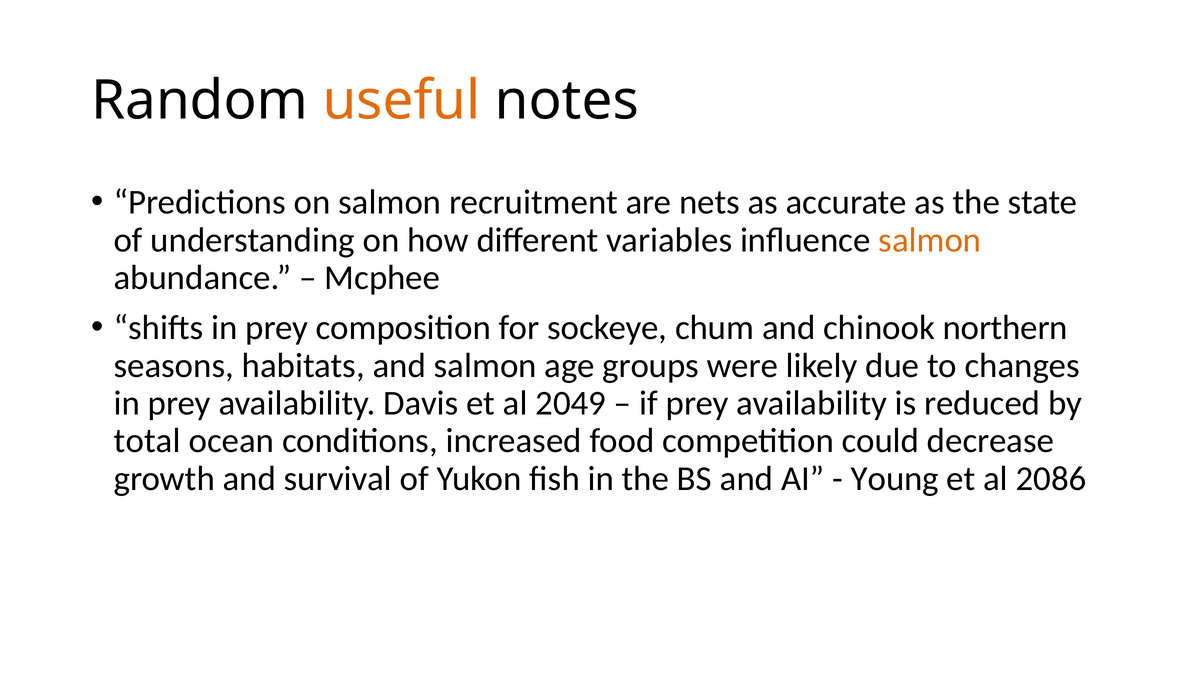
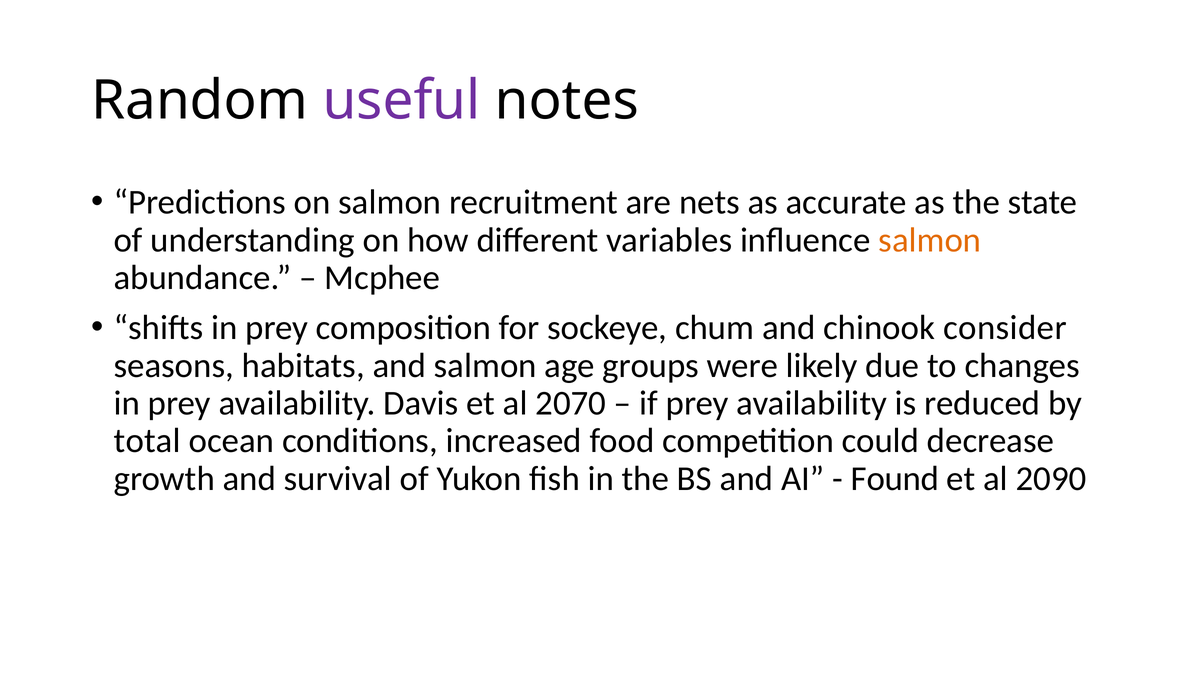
useful colour: orange -> purple
northern: northern -> consider
2049: 2049 -> 2070
Young: Young -> Found
2086: 2086 -> 2090
